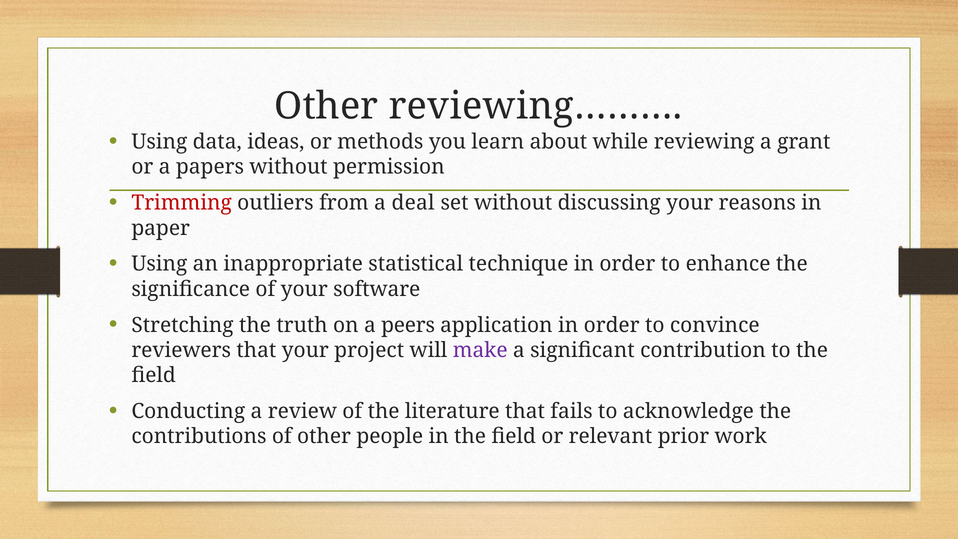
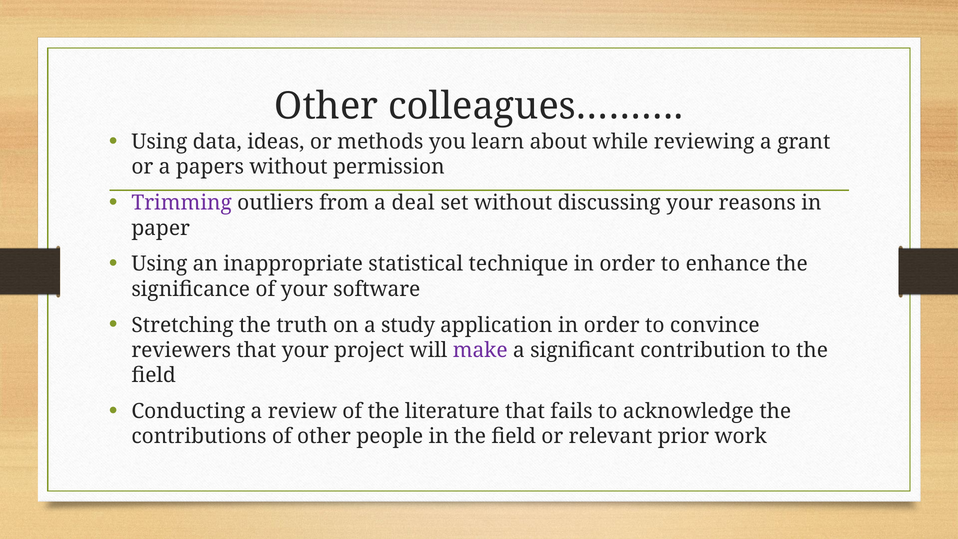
reviewing………: reviewing……… -> colleagues………
Trimming colour: red -> purple
peers: peers -> study
